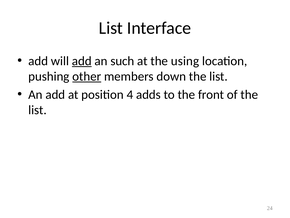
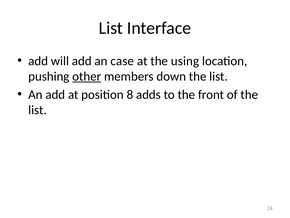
add at (82, 61) underline: present -> none
such: such -> case
4: 4 -> 8
